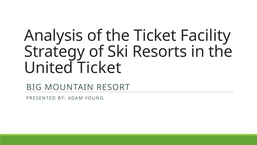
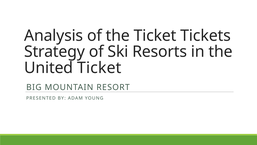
Facility: Facility -> Tickets
